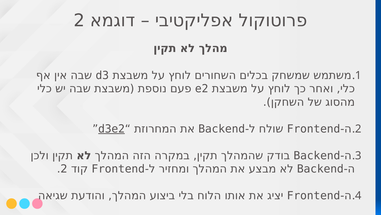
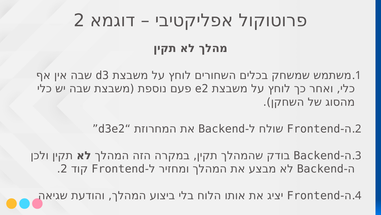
d3e2 underline: present -> none
